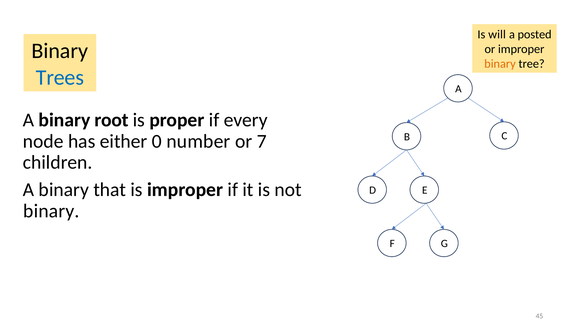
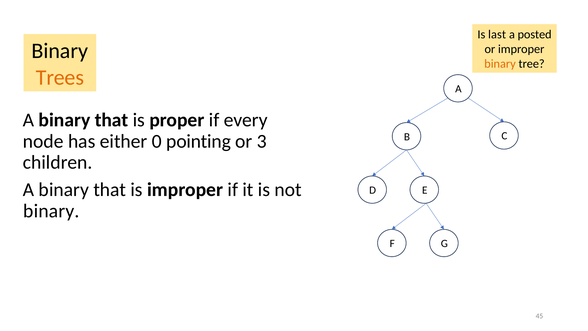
will: will -> last
Trees colour: blue -> orange
root at (112, 120): root -> that
number: number -> pointing
7: 7 -> 3
